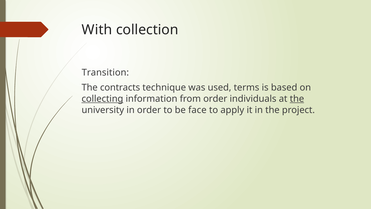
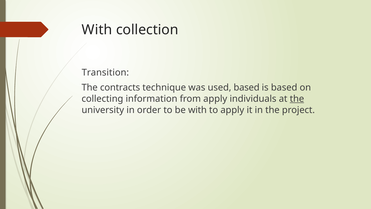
used terms: terms -> based
collecting underline: present -> none
from order: order -> apply
be face: face -> with
